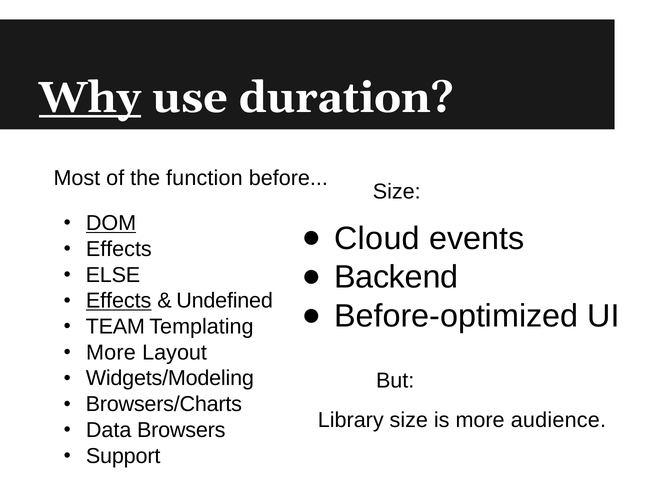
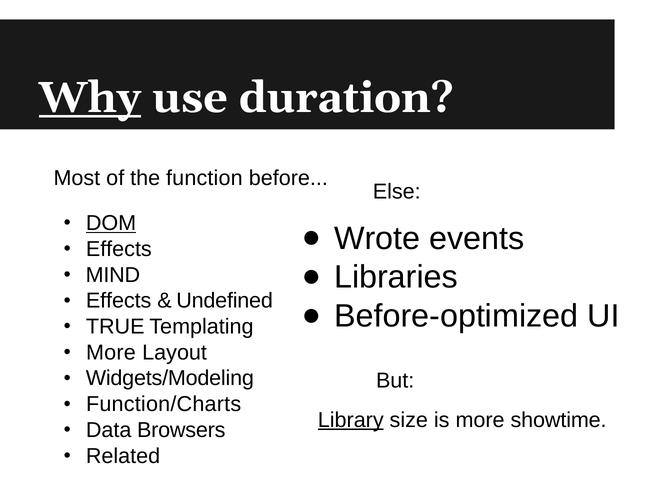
Size at (397, 192): Size -> Else
Cloud: Cloud -> Wrote
Backend: Backend -> Libraries
ELSE: ELSE -> MIND
Effects at (119, 301) underline: present -> none
TEAM: TEAM -> TRUE
Browsers/Charts: Browsers/Charts -> Function/Charts
Library underline: none -> present
audience: audience -> showtime
Support: Support -> Related
